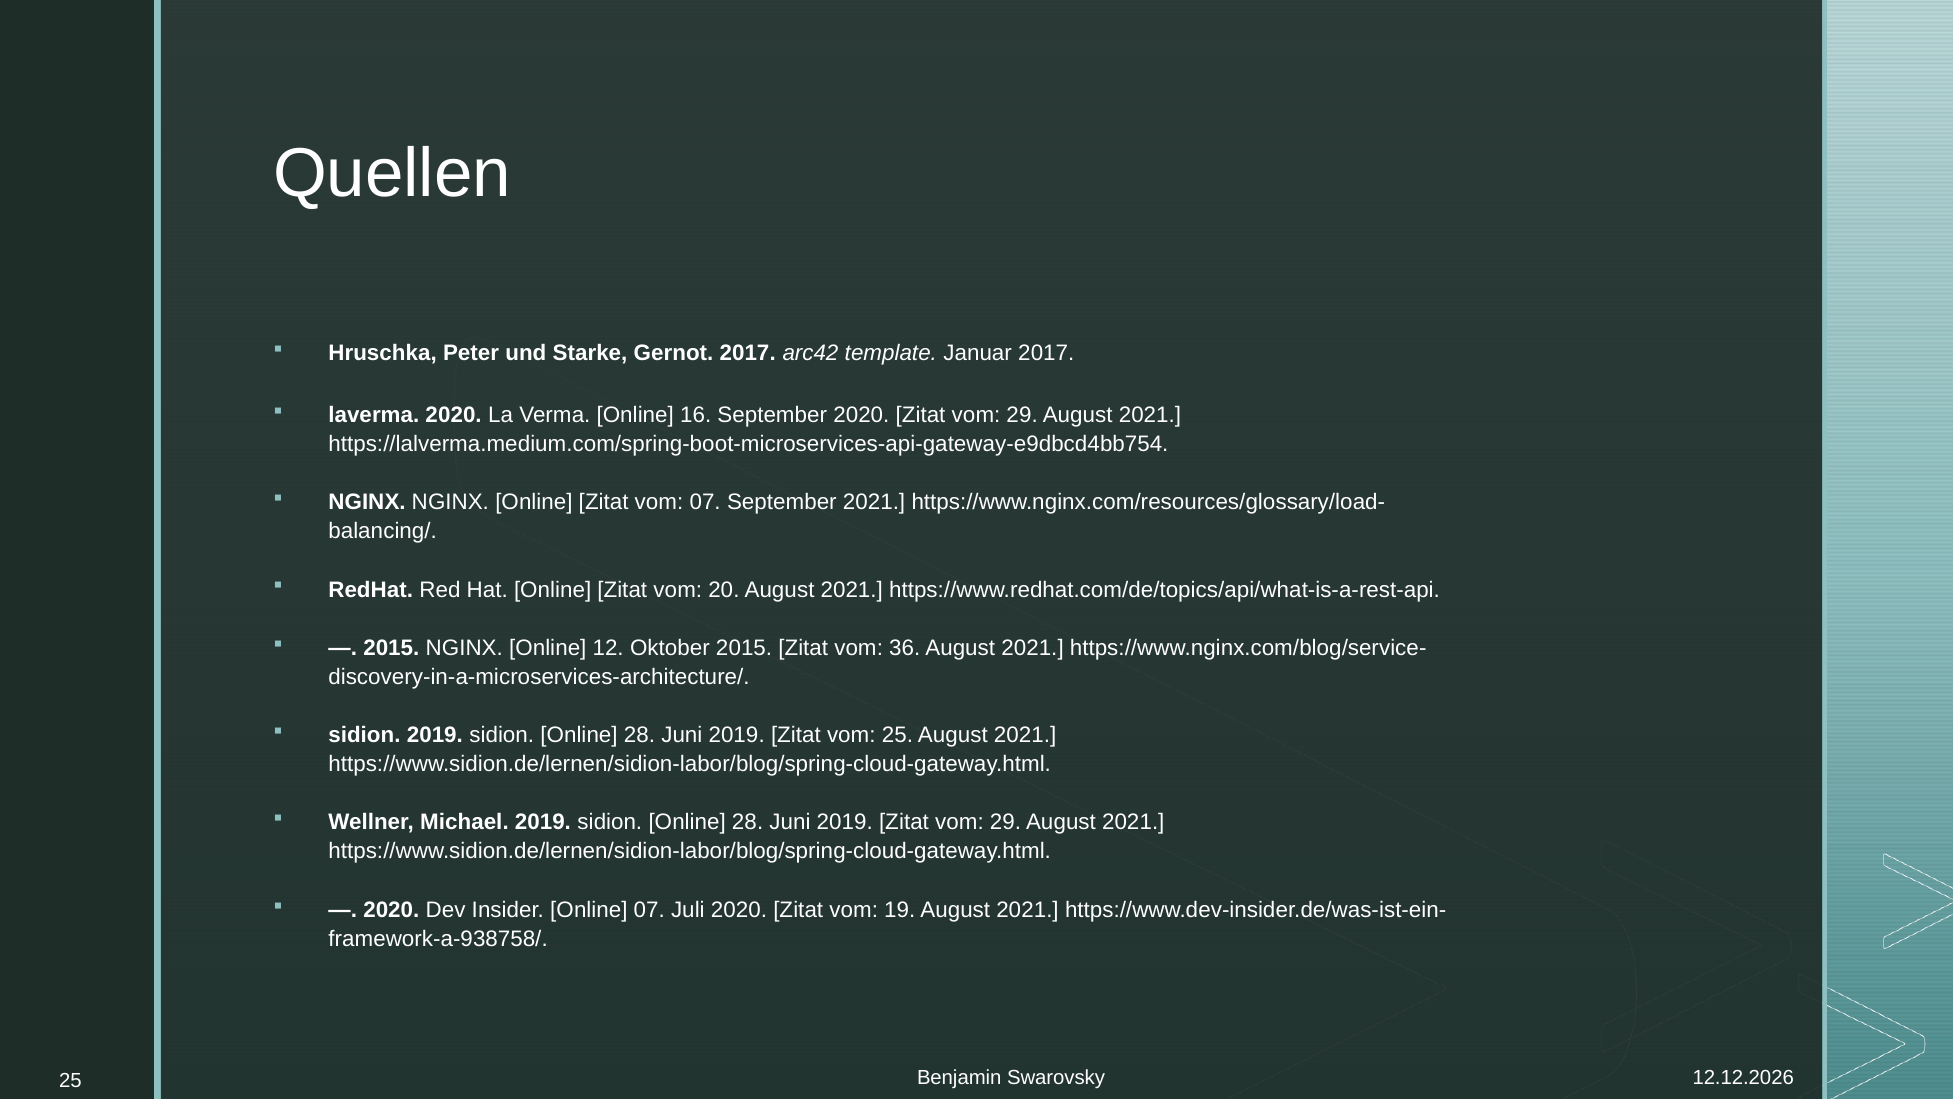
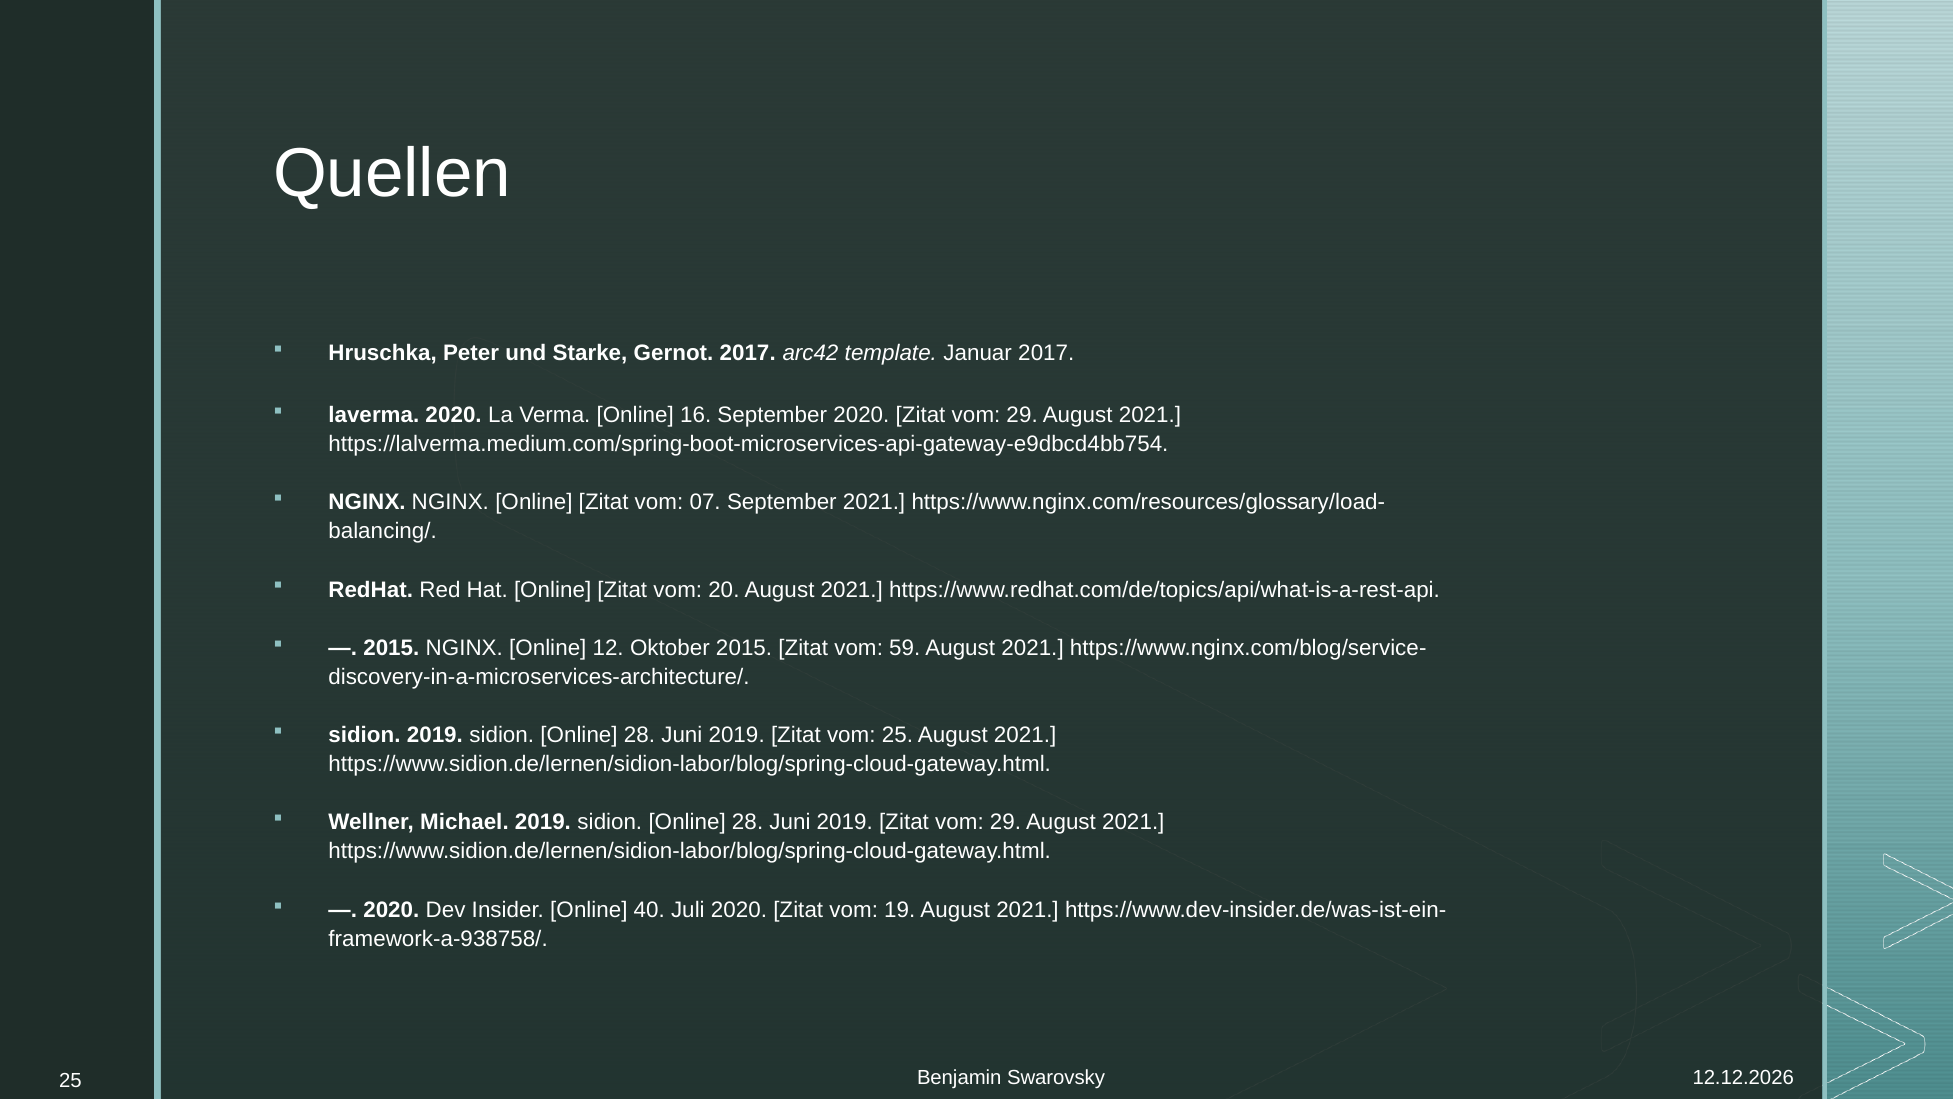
36: 36 -> 59
Online 07: 07 -> 40
